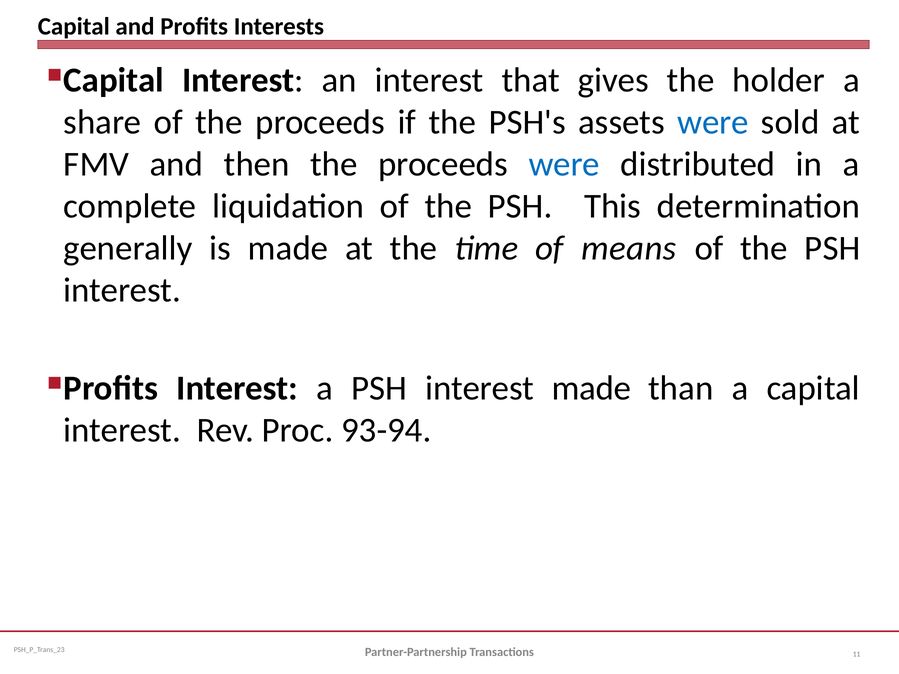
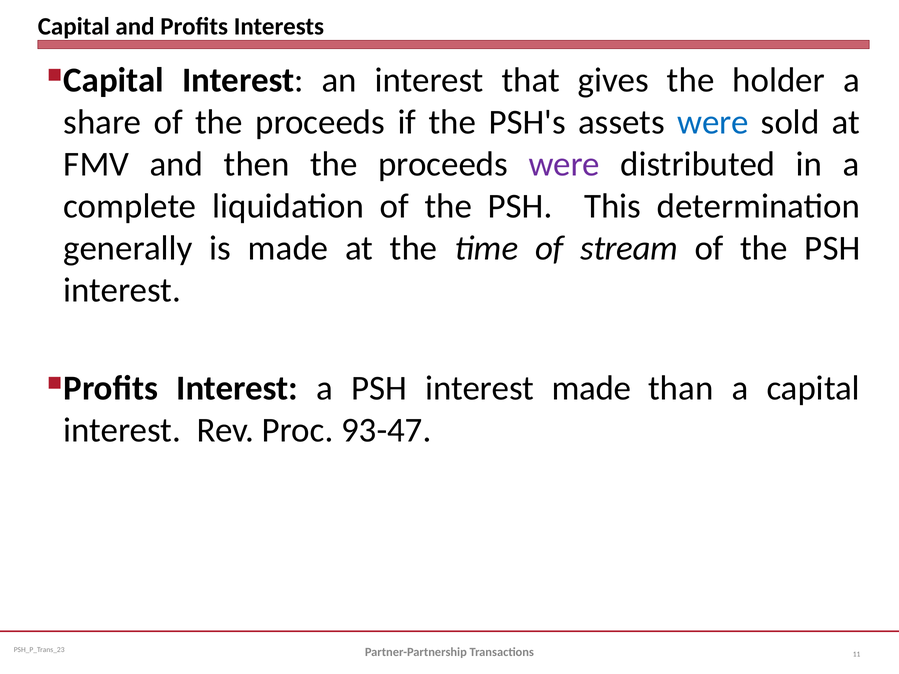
were at (564, 164) colour: blue -> purple
means: means -> stream
93-94: 93-94 -> 93-47
